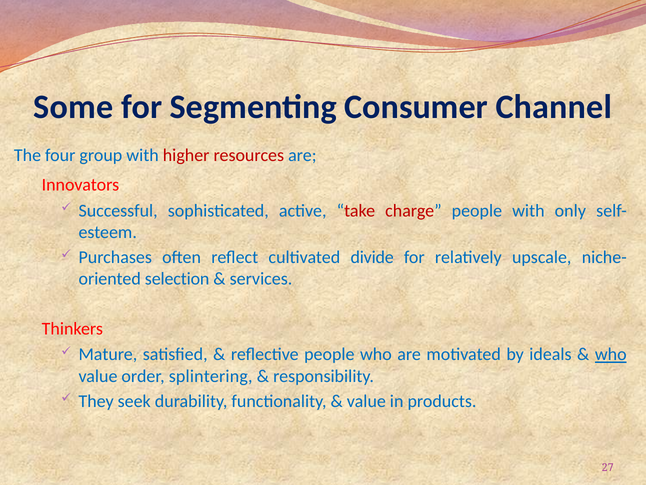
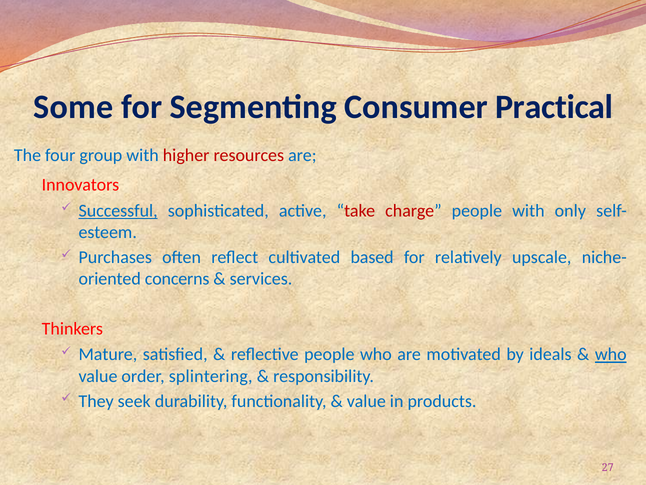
Channel: Channel -> Practical
Successful underline: none -> present
divide: divide -> based
selection: selection -> concerns
